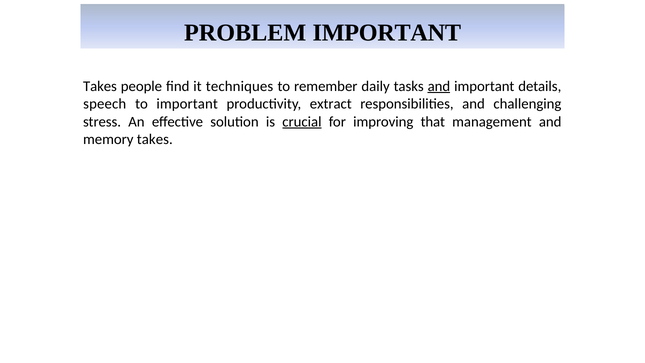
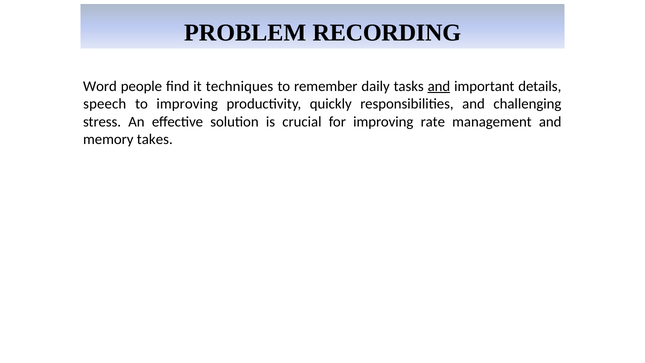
PROBLEM IMPORTANT: IMPORTANT -> RECORDING
Takes at (100, 86): Takes -> Word
to important: important -> improving
extract: extract -> quickly
crucial underline: present -> none
that: that -> rate
